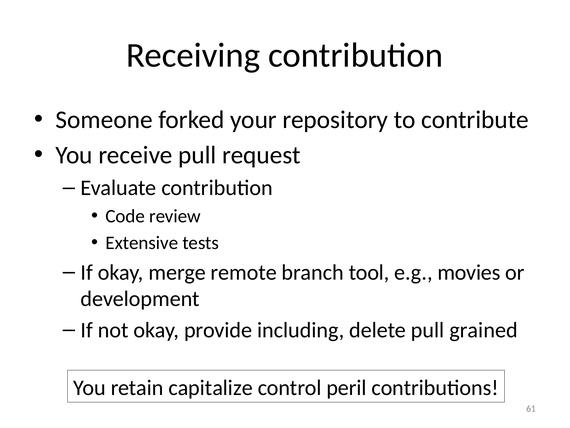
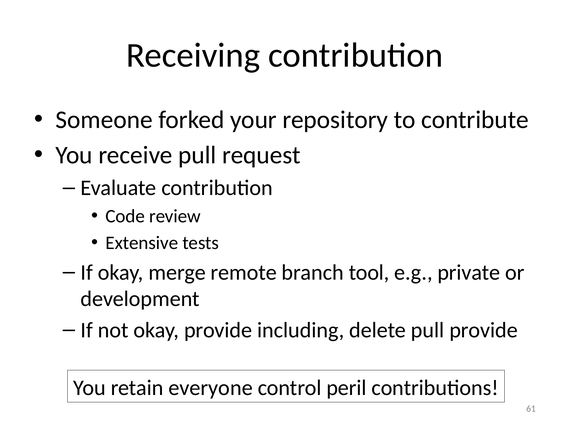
movies: movies -> private
pull grained: grained -> provide
capitalize: capitalize -> everyone
